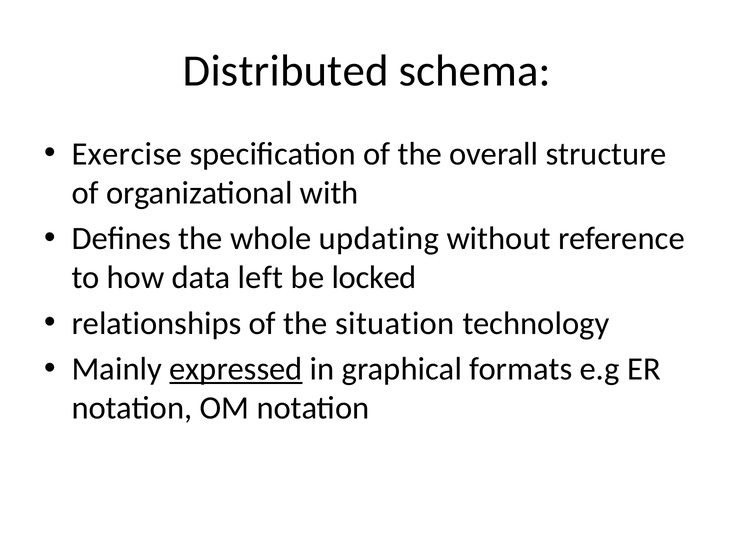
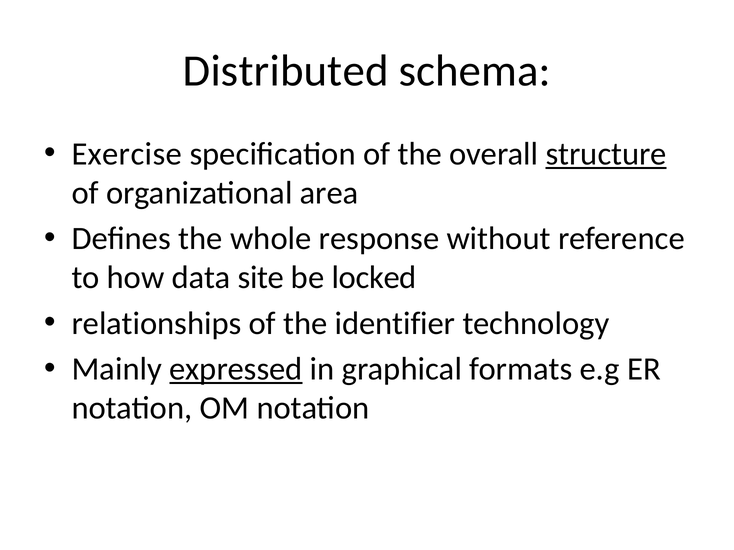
structure underline: none -> present
with: with -> area
updating: updating -> response
left: left -> site
situation: situation -> identifier
